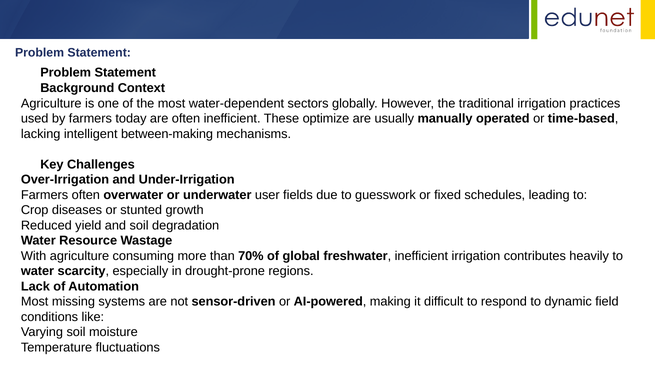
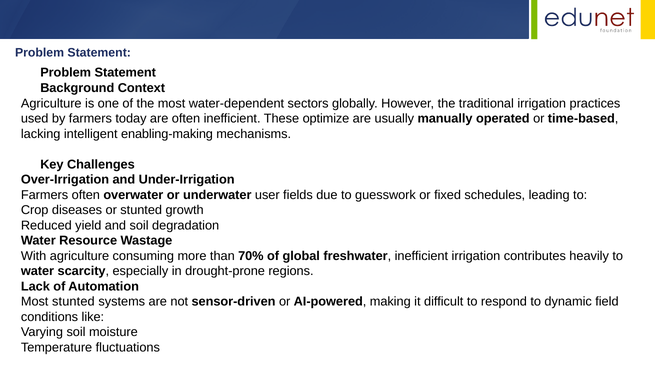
between-making: between-making -> enabling-making
Most missing: missing -> stunted
